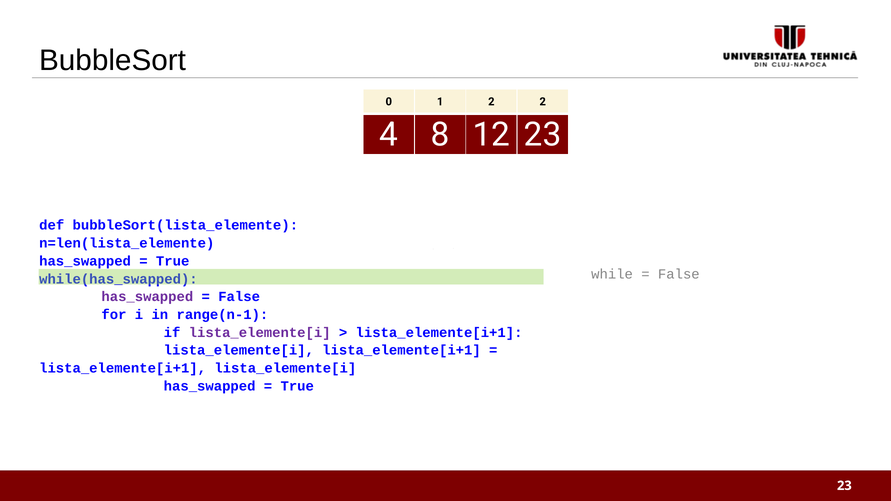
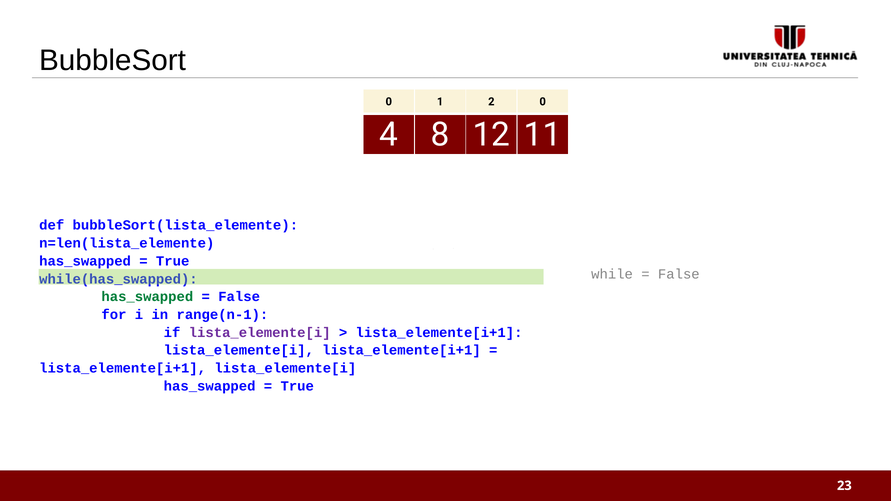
2 at (543, 102): 2 -> 0
23 at (543, 135): 23 -> 11
has_swapped at (147, 297) colour: purple -> green
